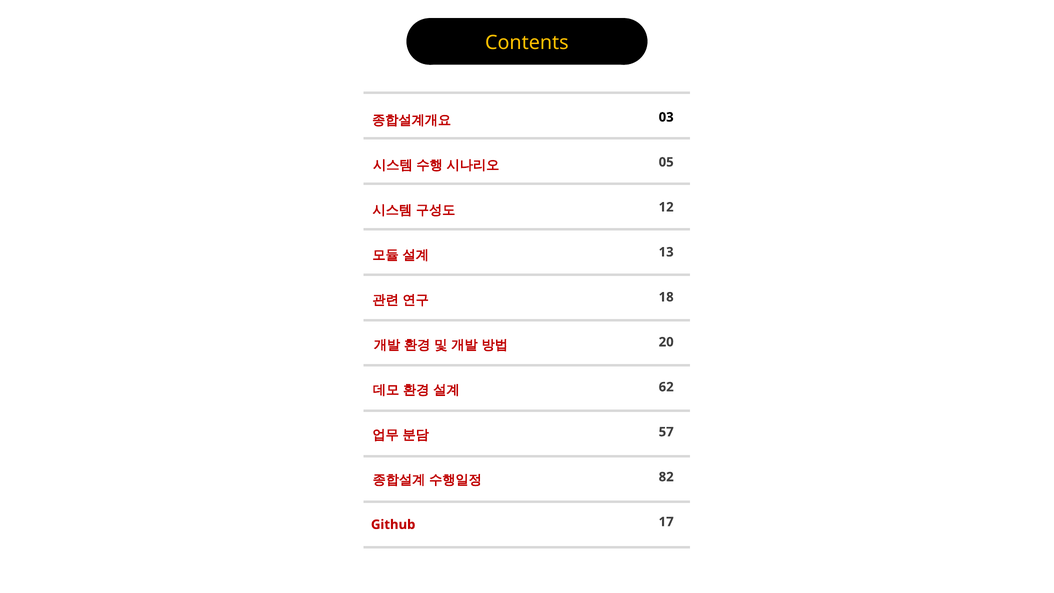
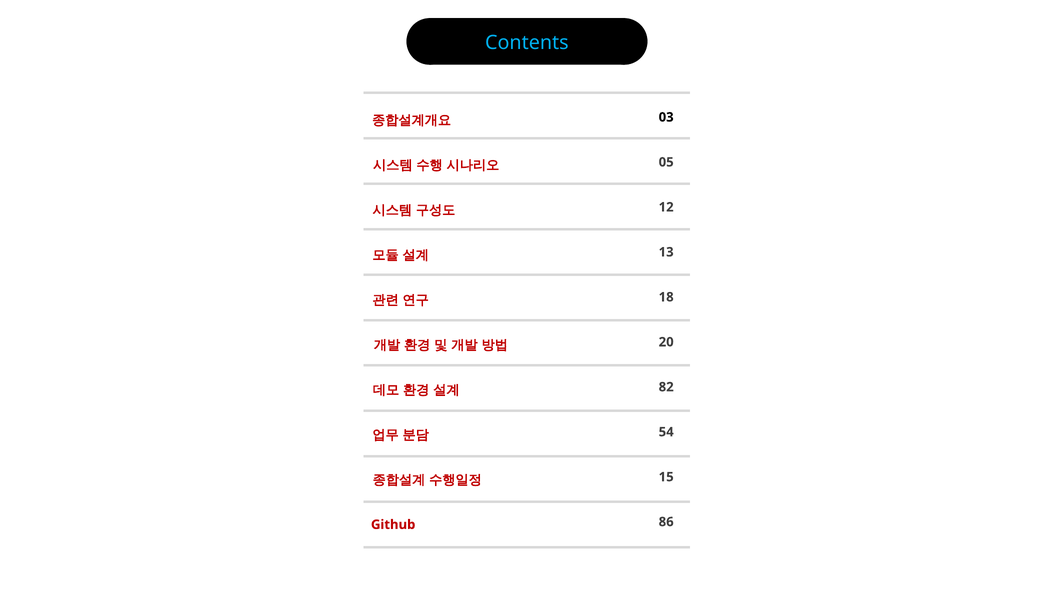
Contents colour: yellow -> light blue
62: 62 -> 82
57: 57 -> 54
82: 82 -> 15
17: 17 -> 86
